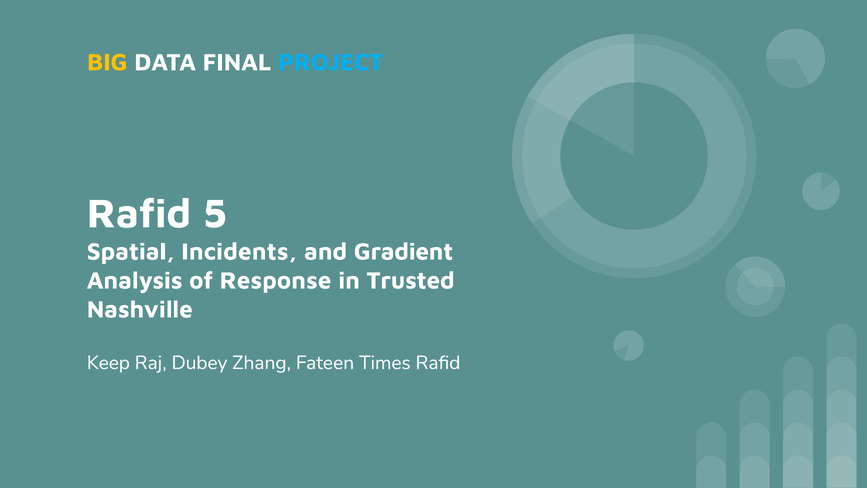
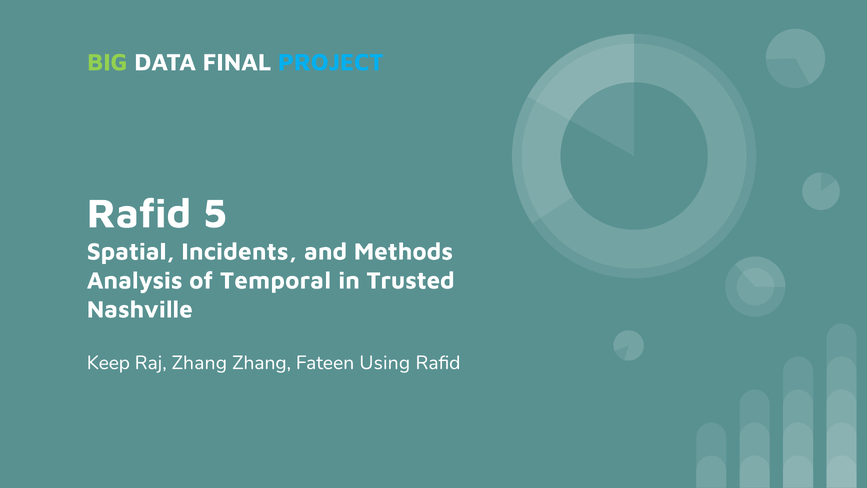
BIG colour: yellow -> light green
Gradient: Gradient -> Methods
Response: Response -> Temporal
Raj Dubey: Dubey -> Zhang
Times: Times -> Using
